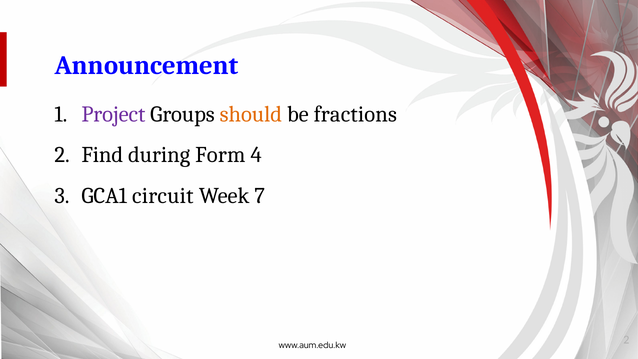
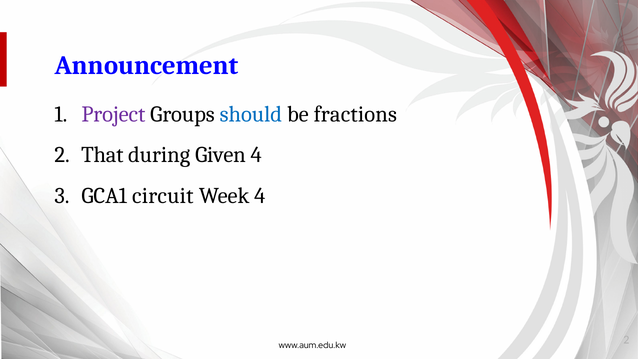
should colour: orange -> blue
Find: Find -> That
Form: Form -> Given
Week 7: 7 -> 4
